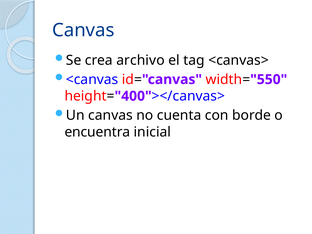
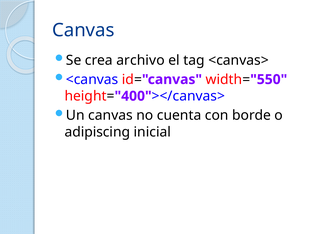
encuentra: encuentra -> adipiscing
